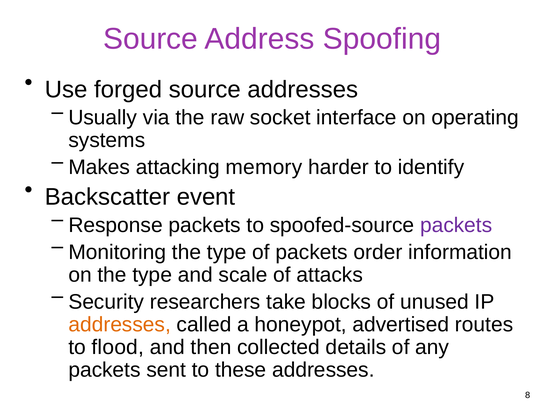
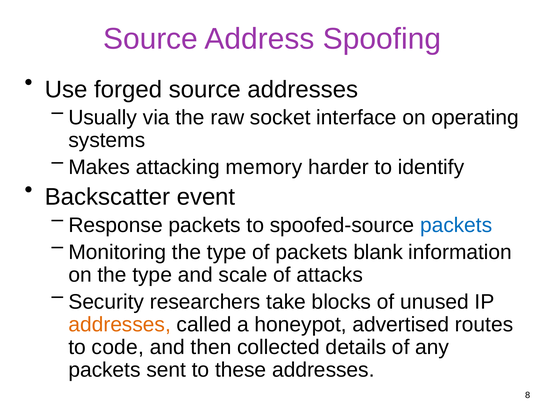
packets at (456, 225) colour: purple -> blue
order: order -> blank
flood: flood -> code
